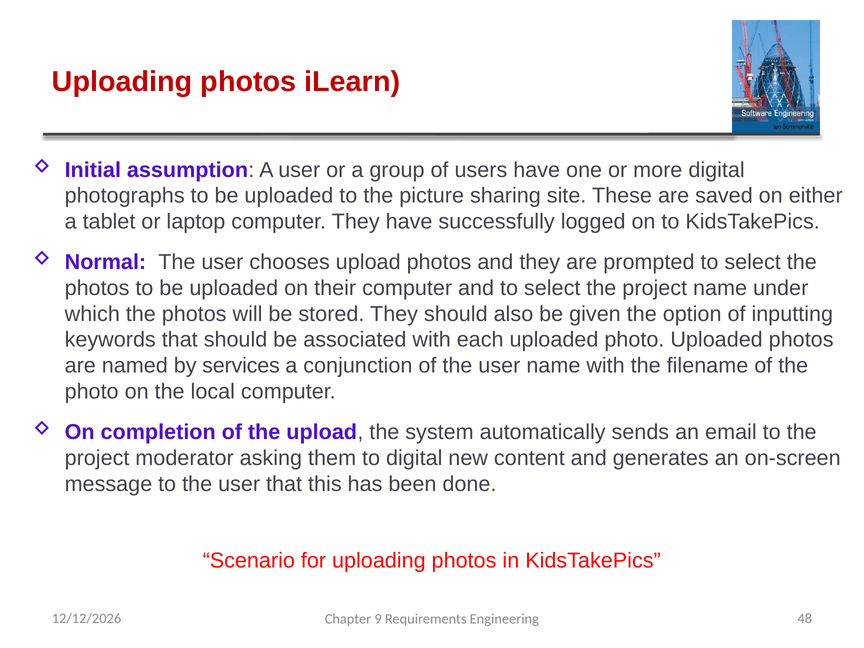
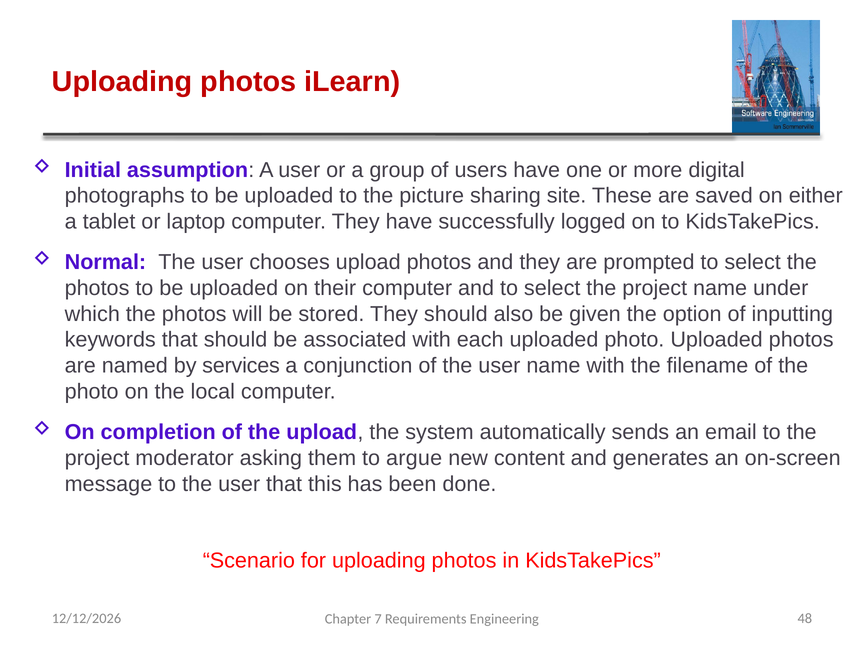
to digital: digital -> argue
9: 9 -> 7
